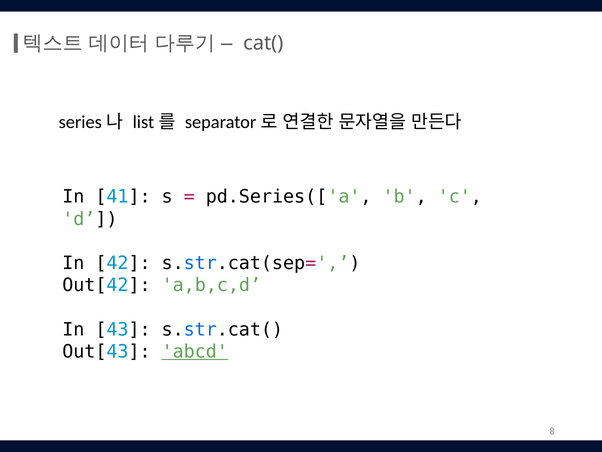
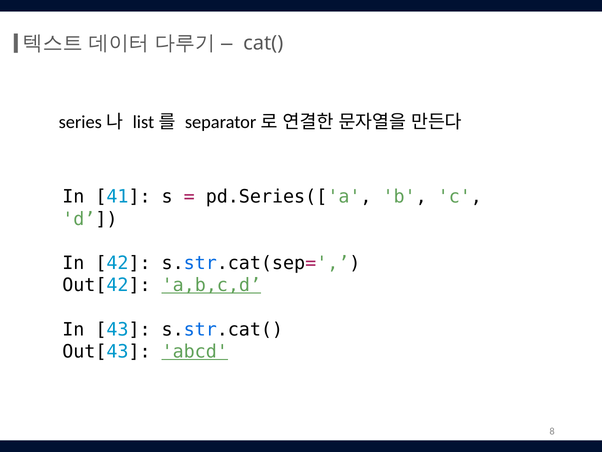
a,b,c,d underline: none -> present
